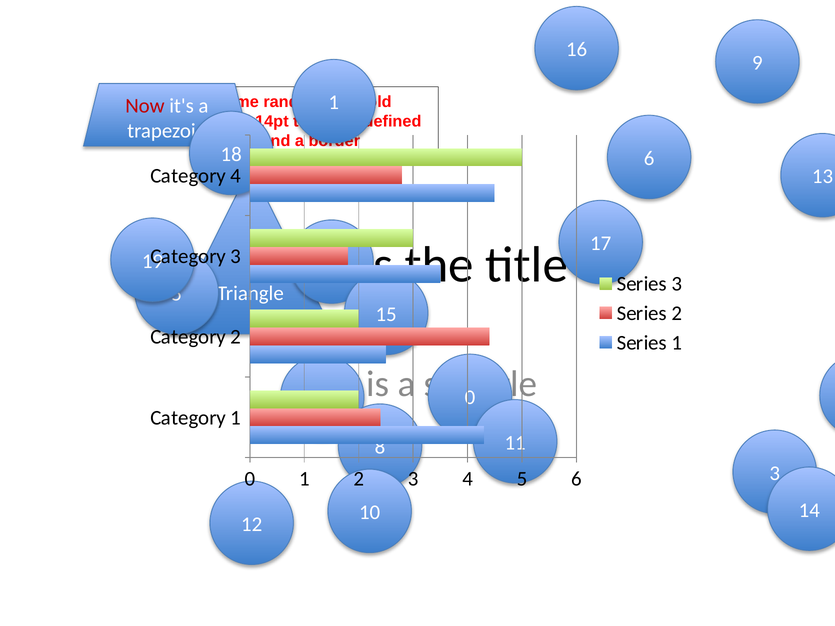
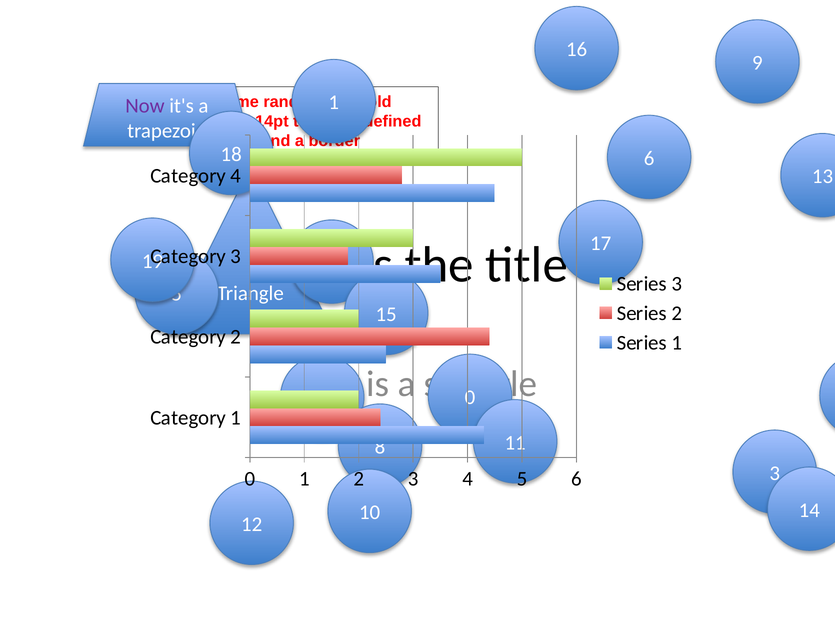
Now colour: red -> purple
